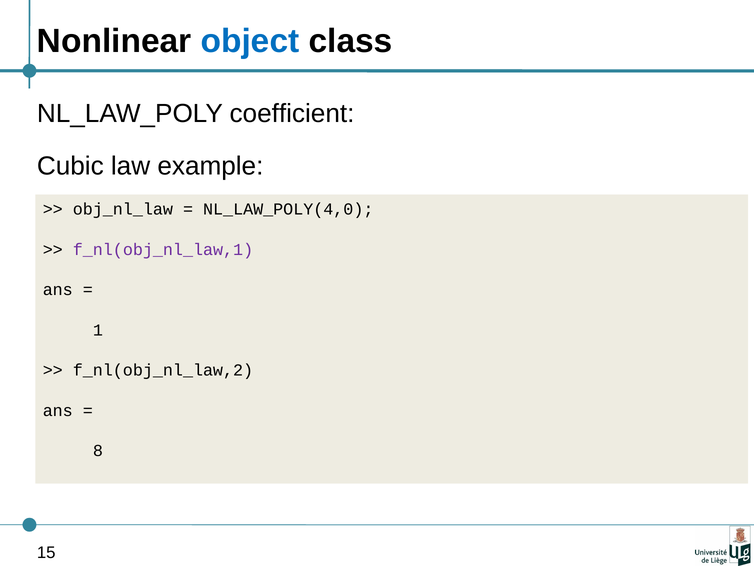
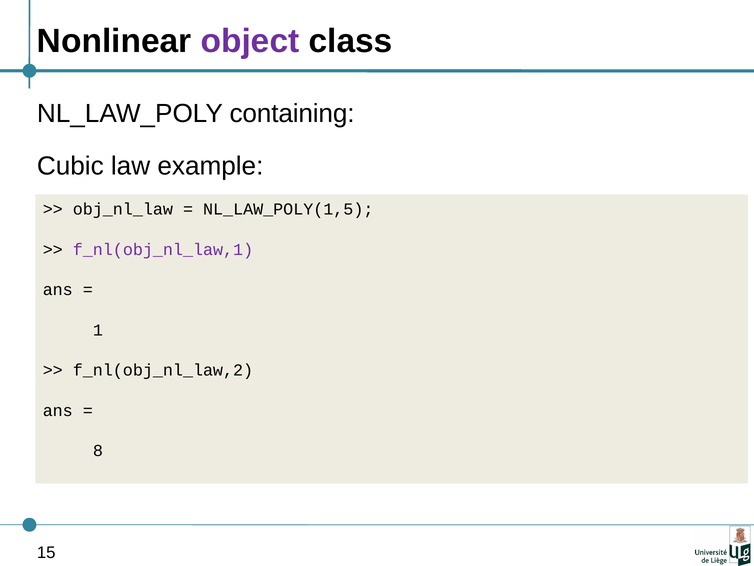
object colour: blue -> purple
coefficient: coefficient -> containing
NL_LAW_POLY(4,0: NL_LAW_POLY(4,0 -> NL_LAW_POLY(1,5
